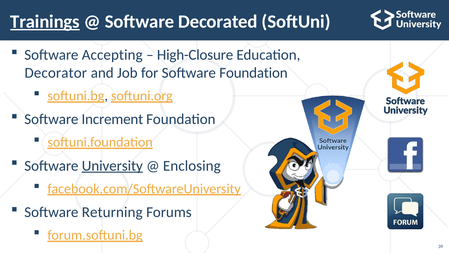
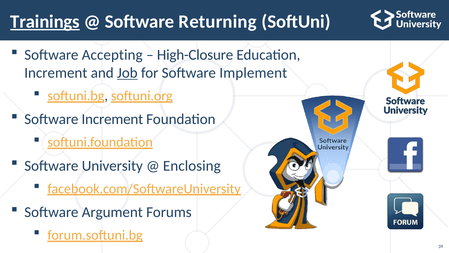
Decorated: Decorated -> Returning
Decorator at (56, 73): Decorator -> Increment
Job underline: none -> present
Software Foundation: Foundation -> Implement
University underline: present -> none
Returning: Returning -> Argument
